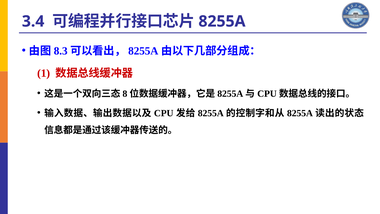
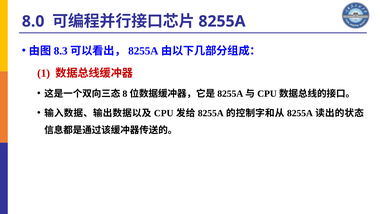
3.4: 3.4 -> 8.0
